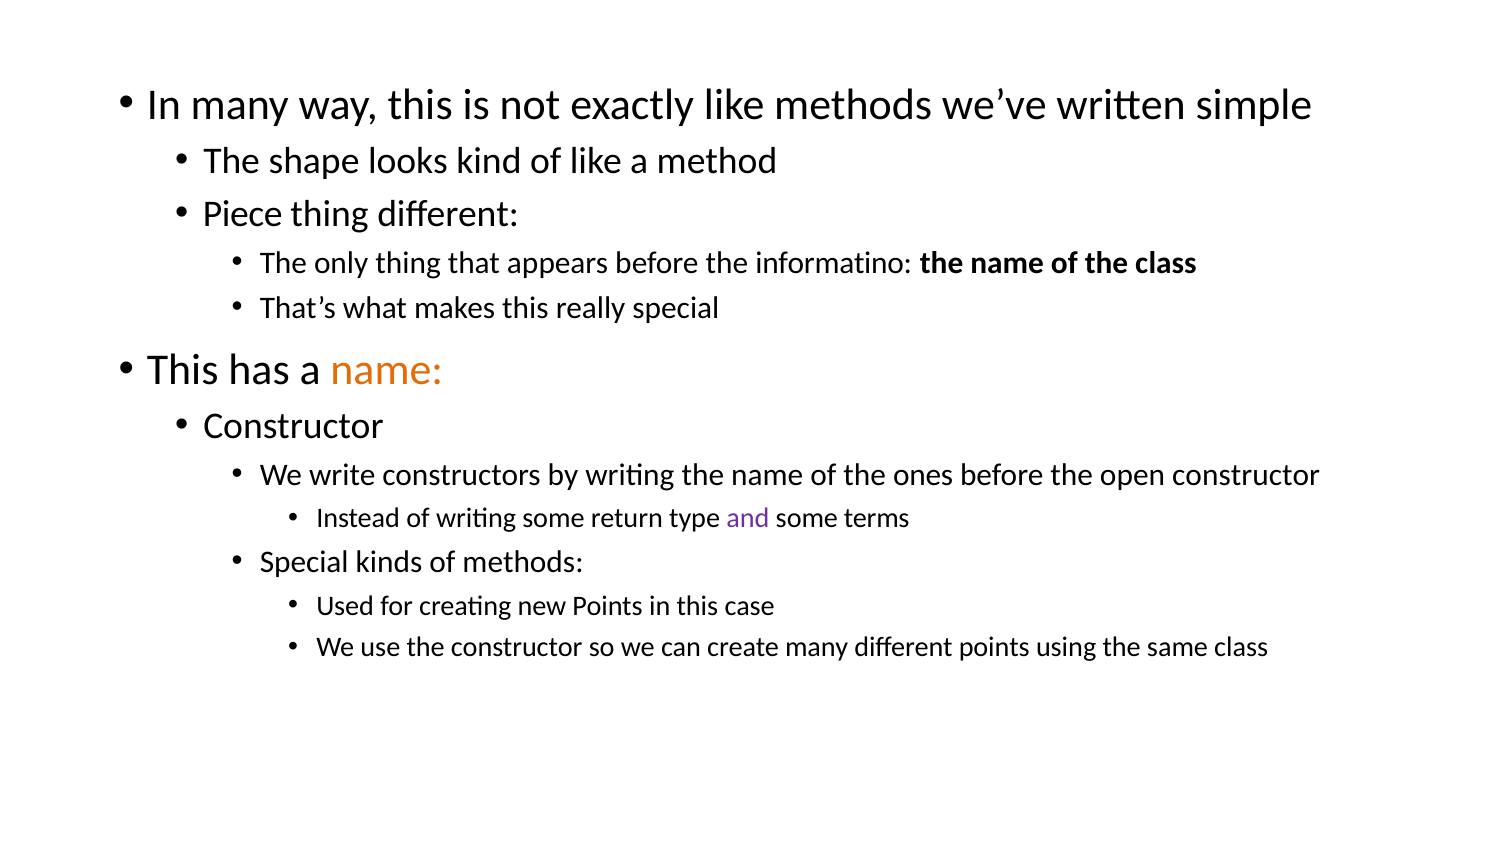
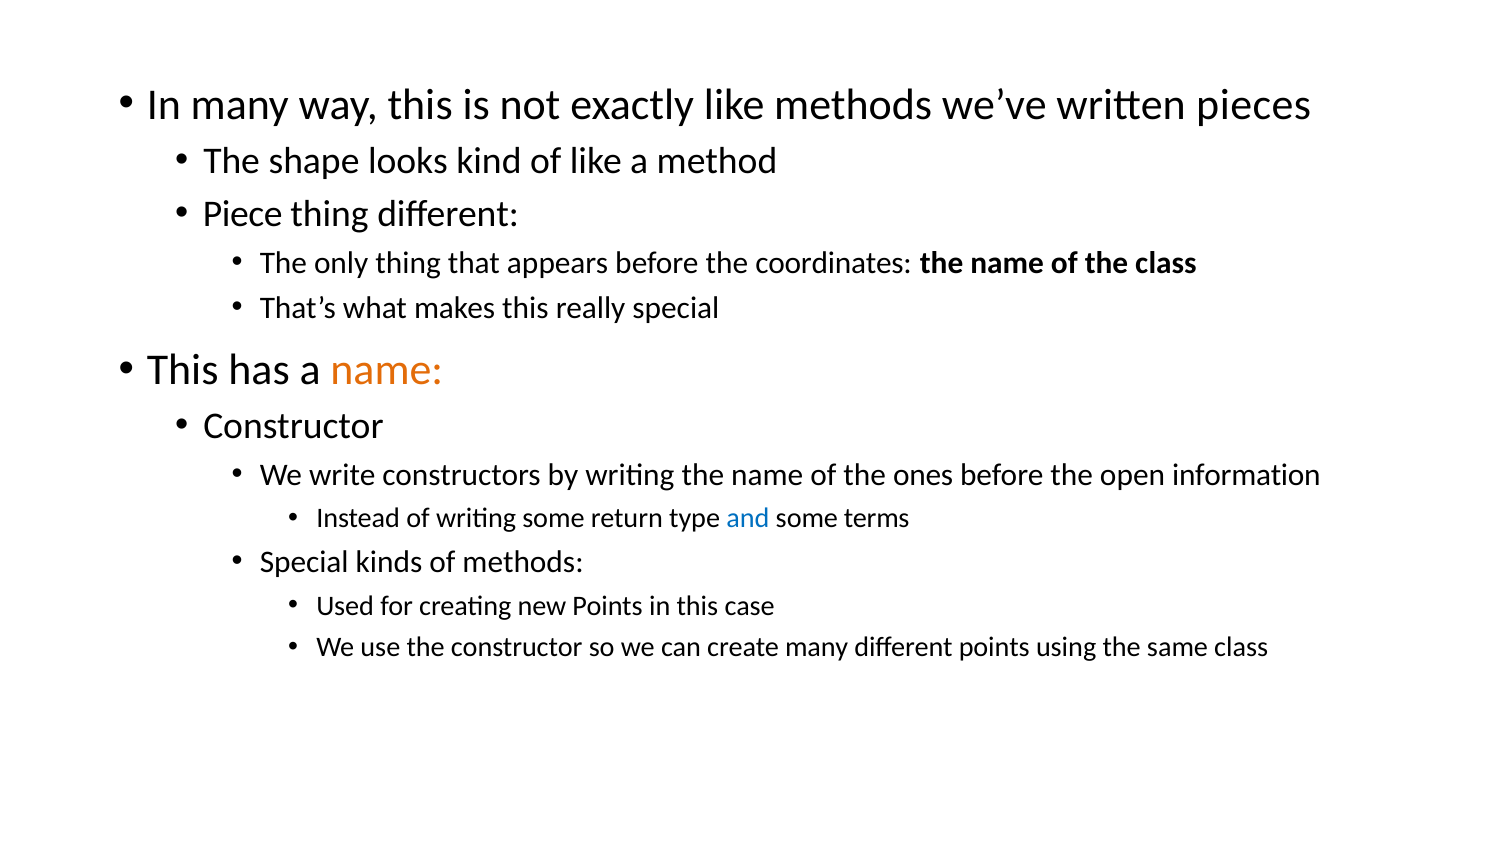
simple: simple -> pieces
informatino: informatino -> coordinates
open constructor: constructor -> information
and colour: purple -> blue
